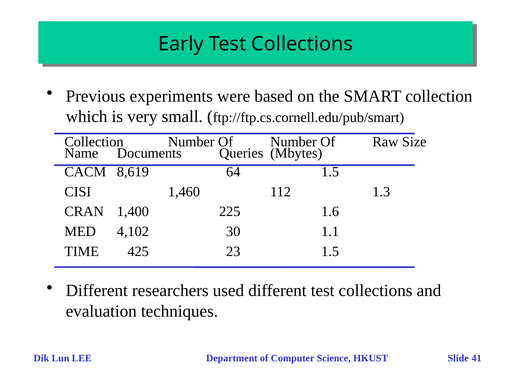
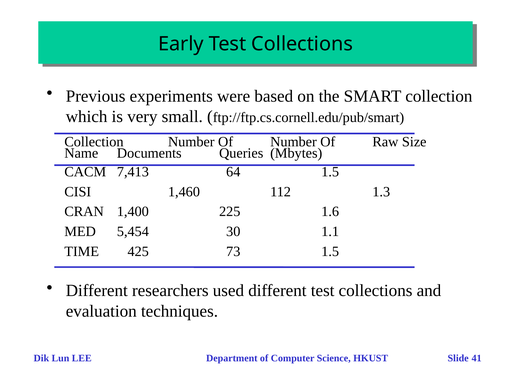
8,619: 8,619 -> 7,413
4,102: 4,102 -> 5,454
23: 23 -> 73
